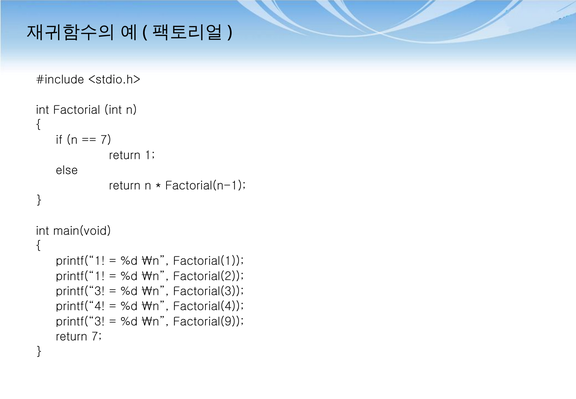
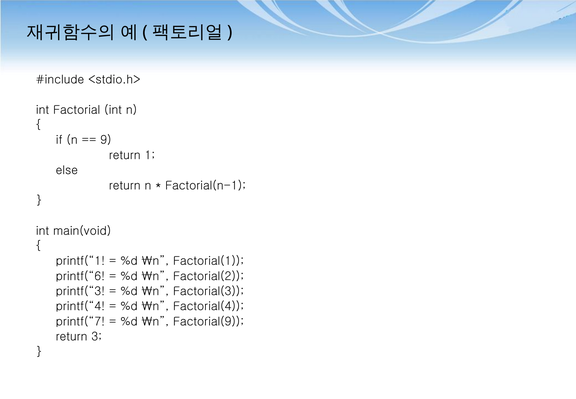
7 at (106, 140): 7 -> 9
printf(“1 at (80, 276): printf(“1 -> printf(“6
printf(“3 at (80, 321): printf(“3 -> printf(“7
return 7: 7 -> 3
